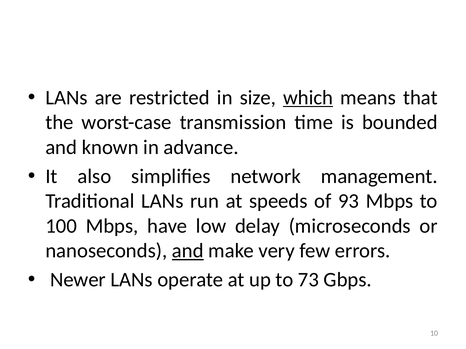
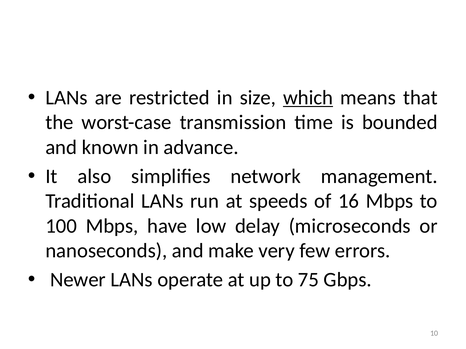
93: 93 -> 16
and at (188, 251) underline: present -> none
73: 73 -> 75
